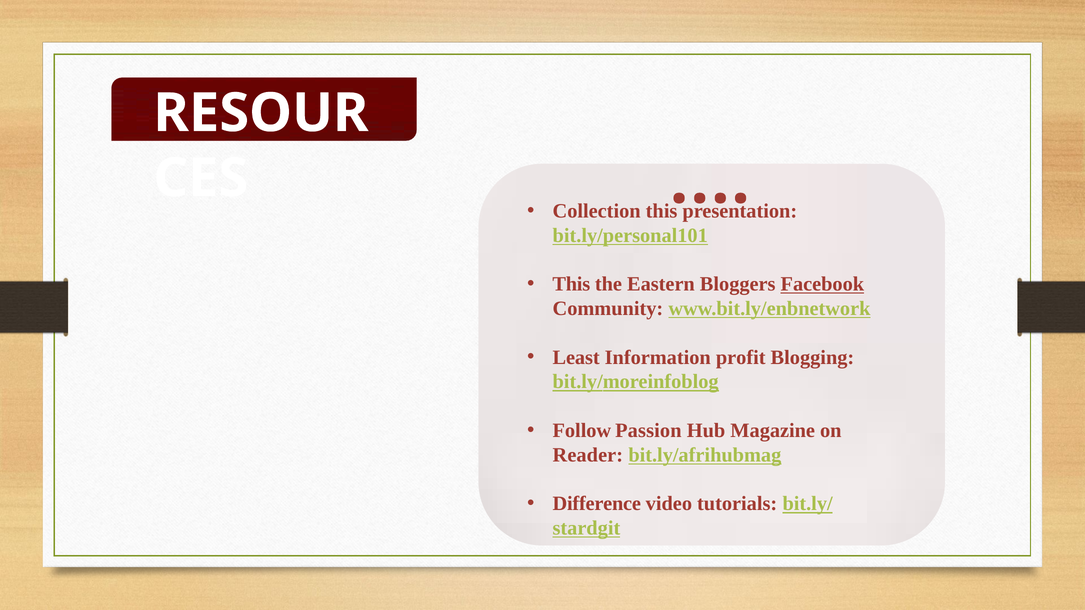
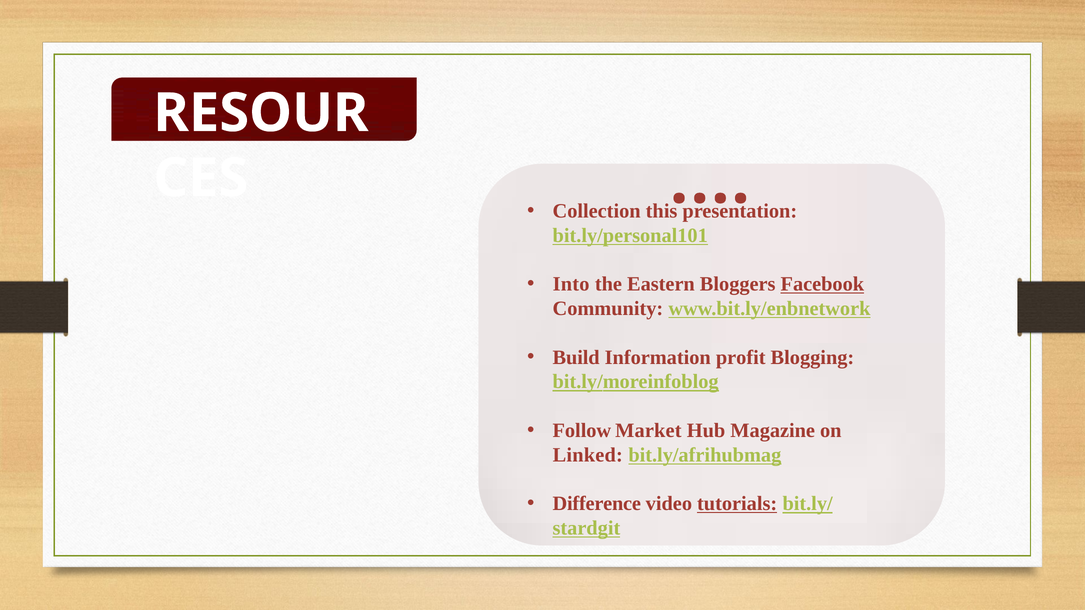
This at (571, 284): This -> Into
Least: Least -> Build
Passion: Passion -> Market
Reader: Reader -> Linked
tutorials underline: none -> present
